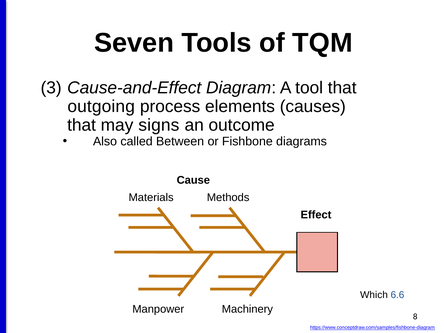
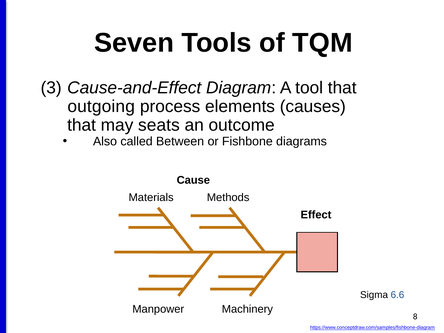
signs: signs -> seats
Which: Which -> Sigma
